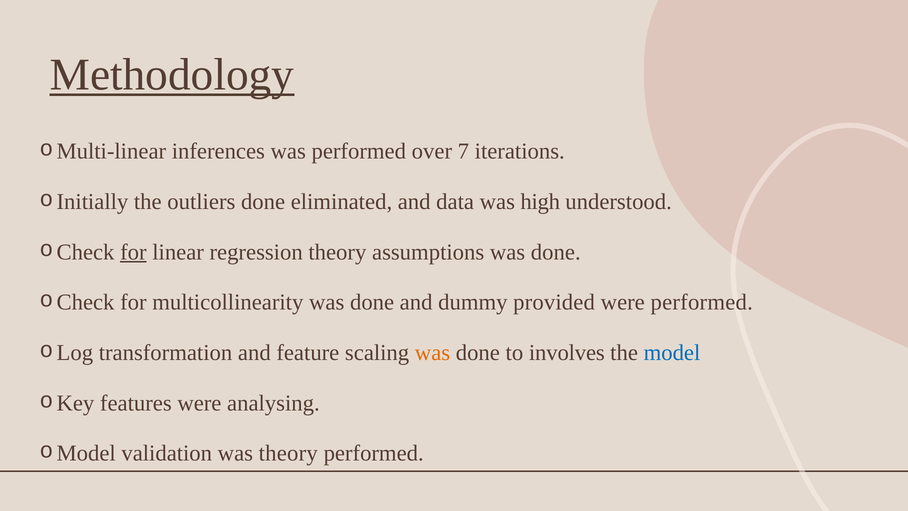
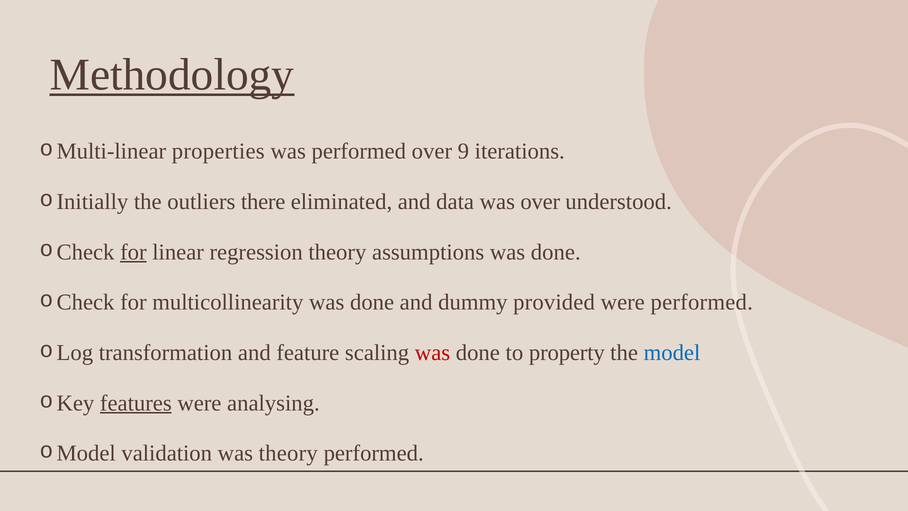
inferences: inferences -> properties
7: 7 -> 9
outliers done: done -> there
was high: high -> over
was at (433, 353) colour: orange -> red
involves: involves -> property
features underline: none -> present
